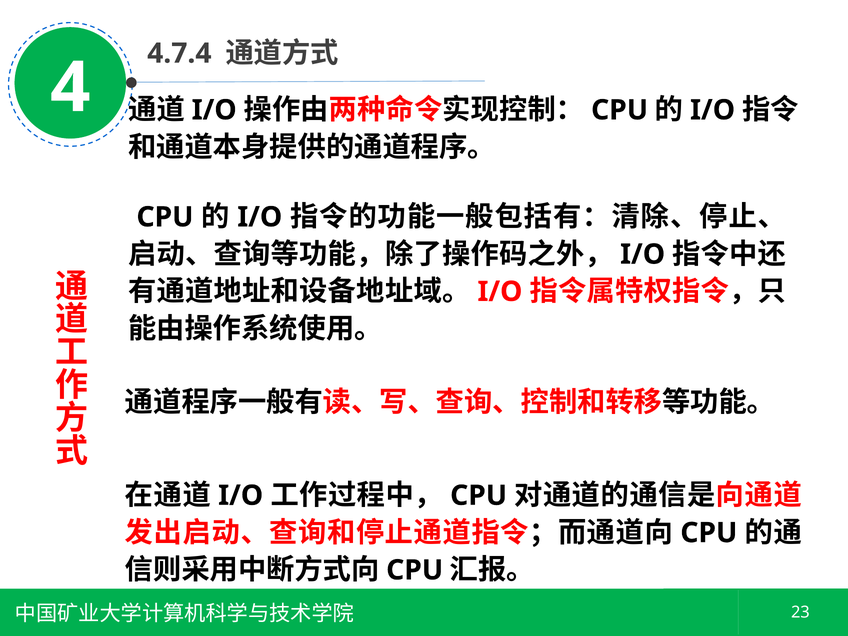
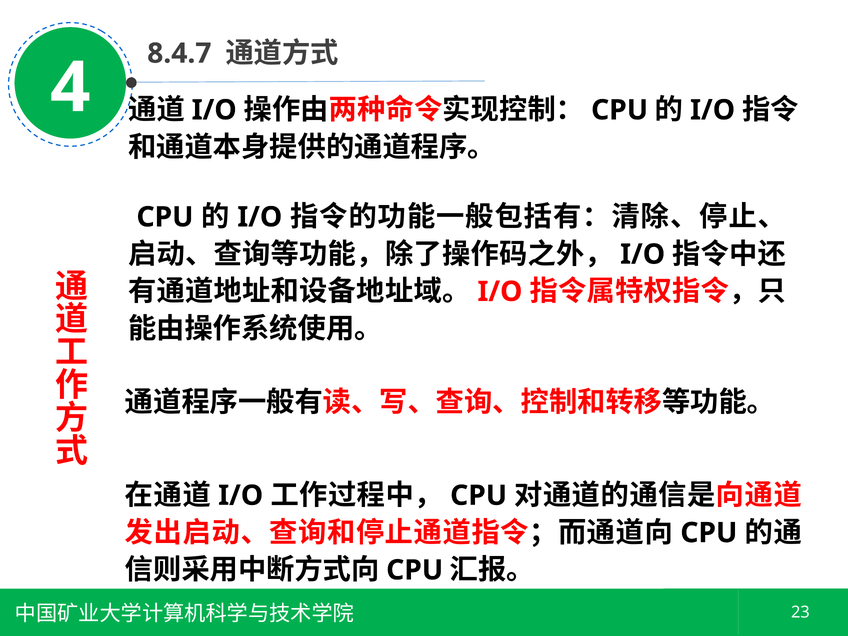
4.7.4: 4.7.4 -> 8.4.7
